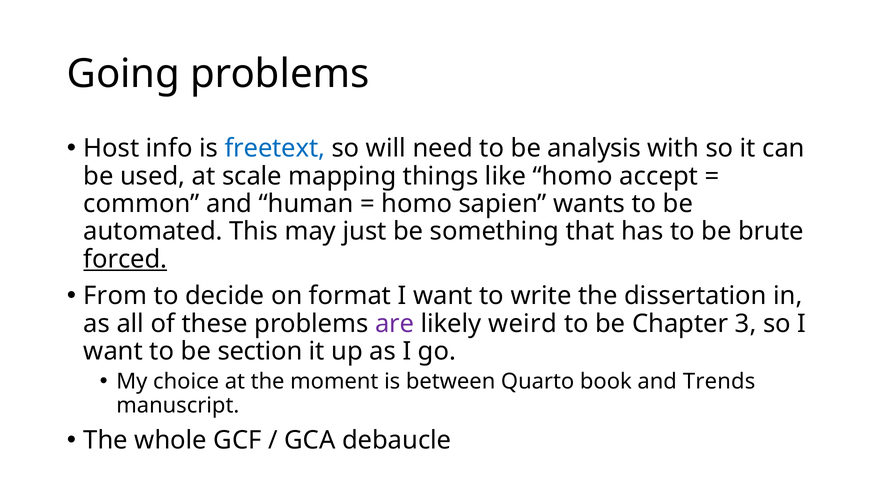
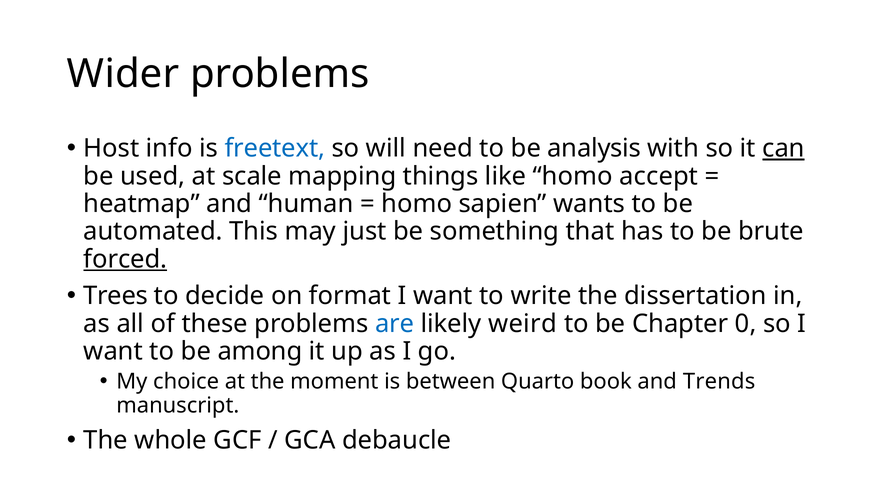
Going: Going -> Wider
can underline: none -> present
common: common -> heatmap
From: From -> Trees
are colour: purple -> blue
3: 3 -> 0
section: section -> among
